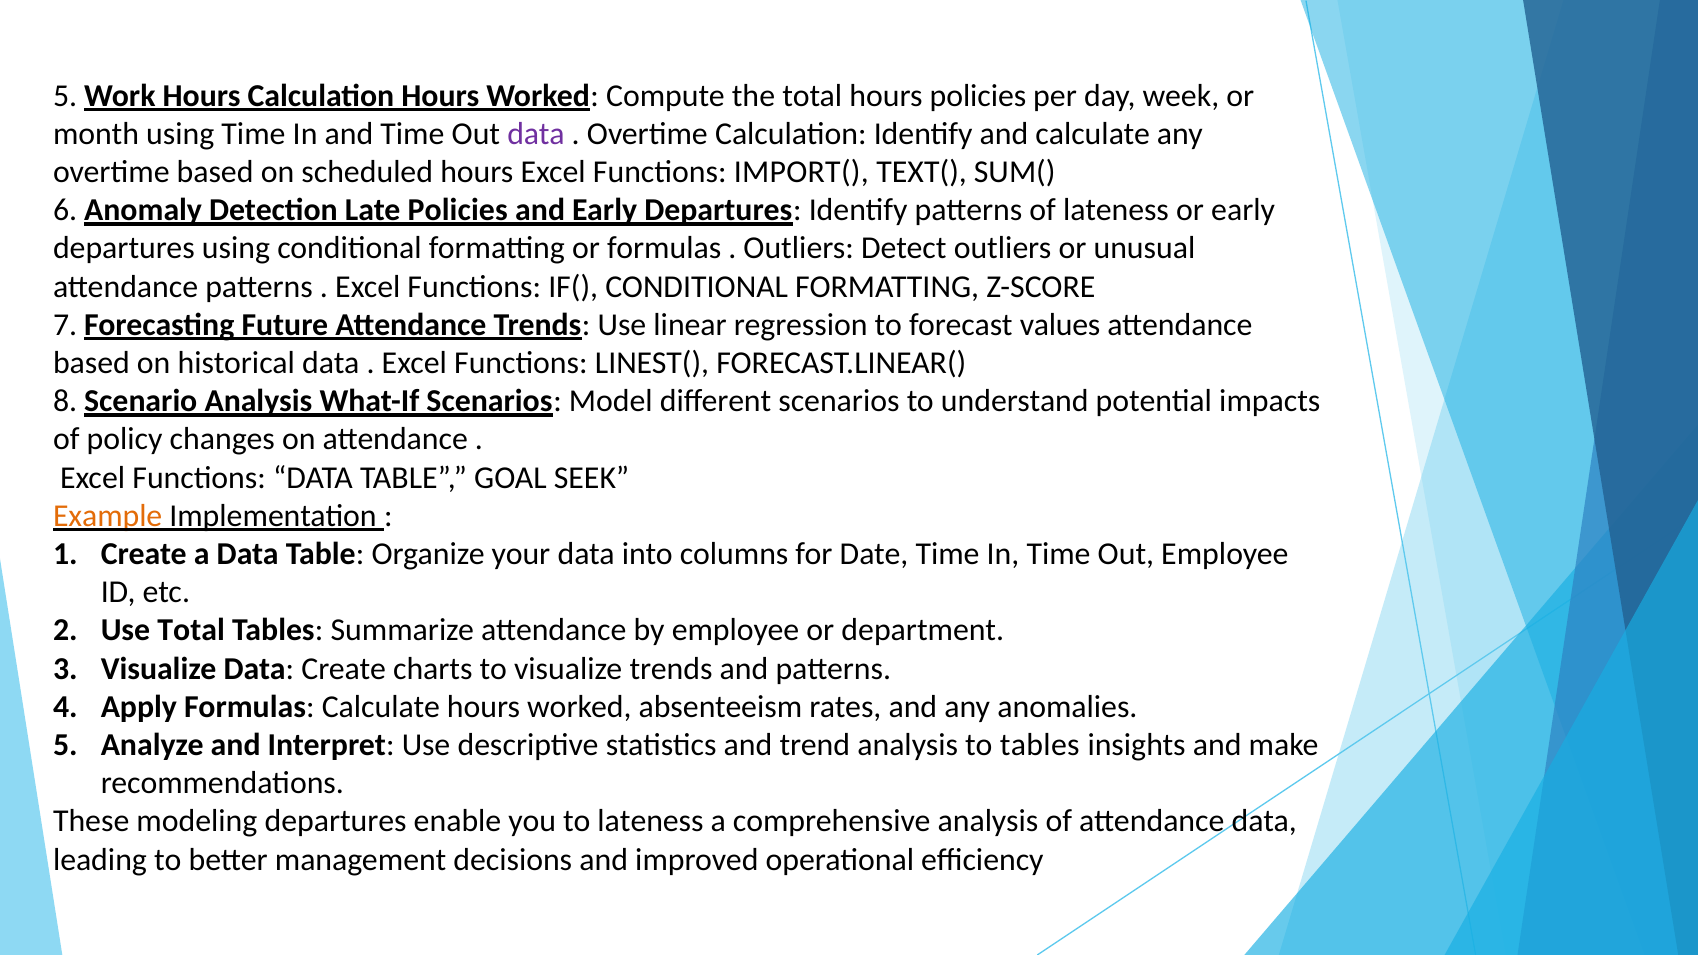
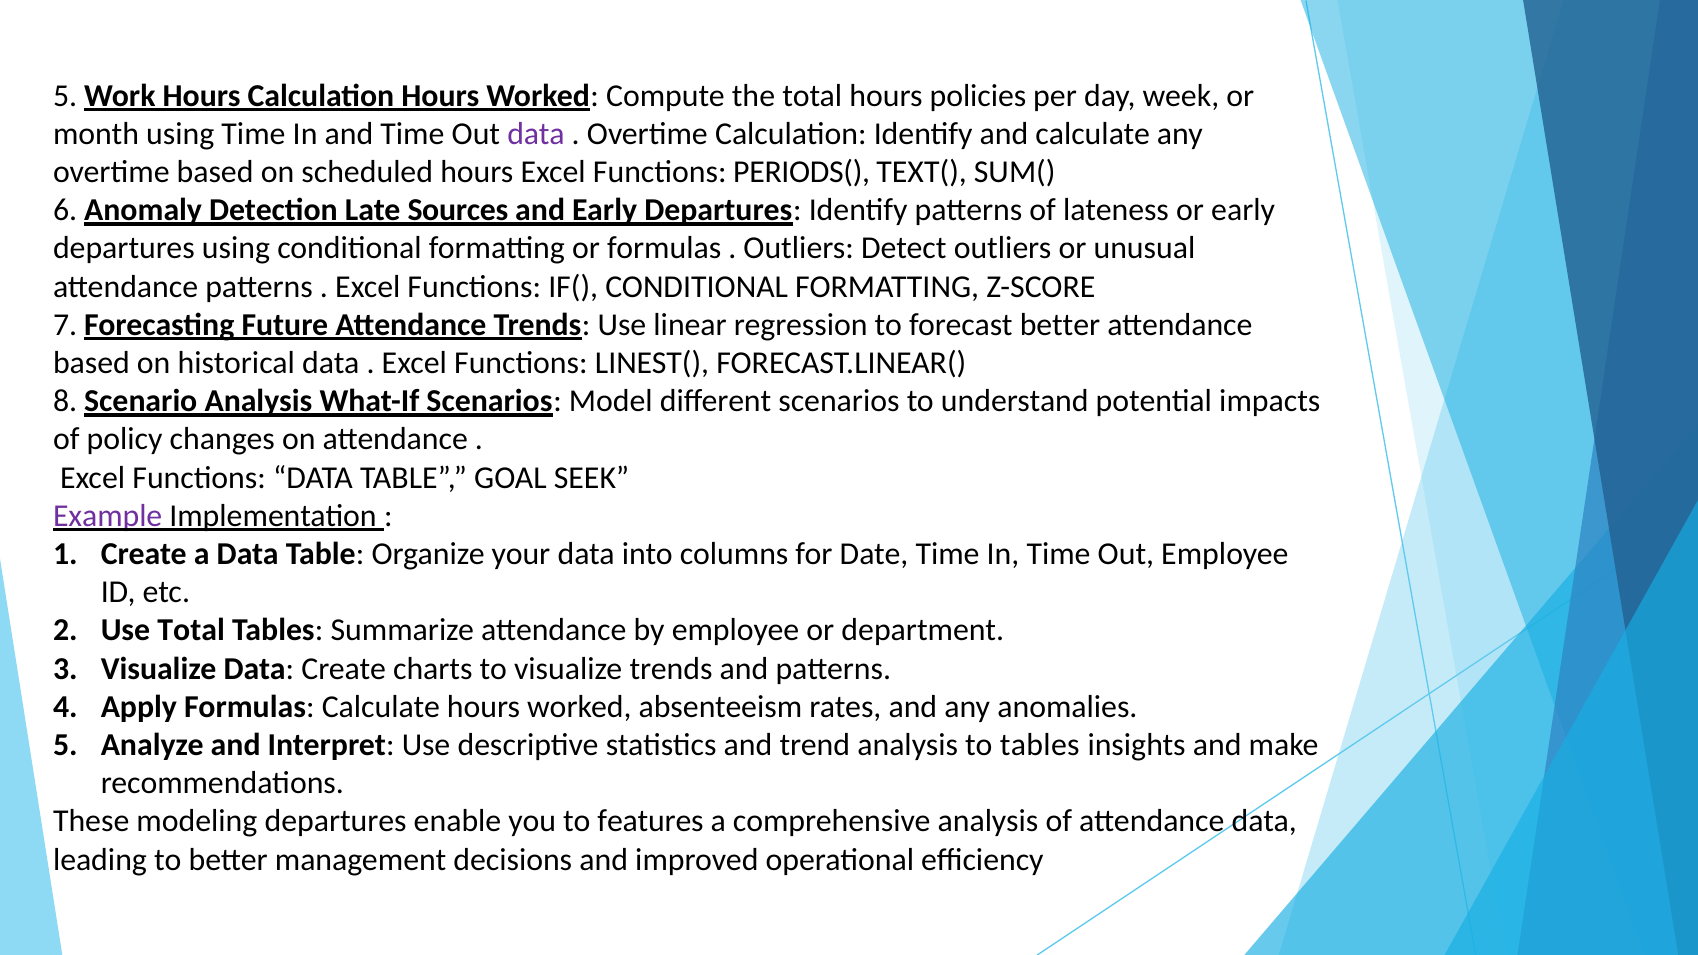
IMPORT(: IMPORT( -> PERIODS(
Late Policies: Policies -> Sources
forecast values: values -> better
Example colour: orange -> purple
to lateness: lateness -> features
